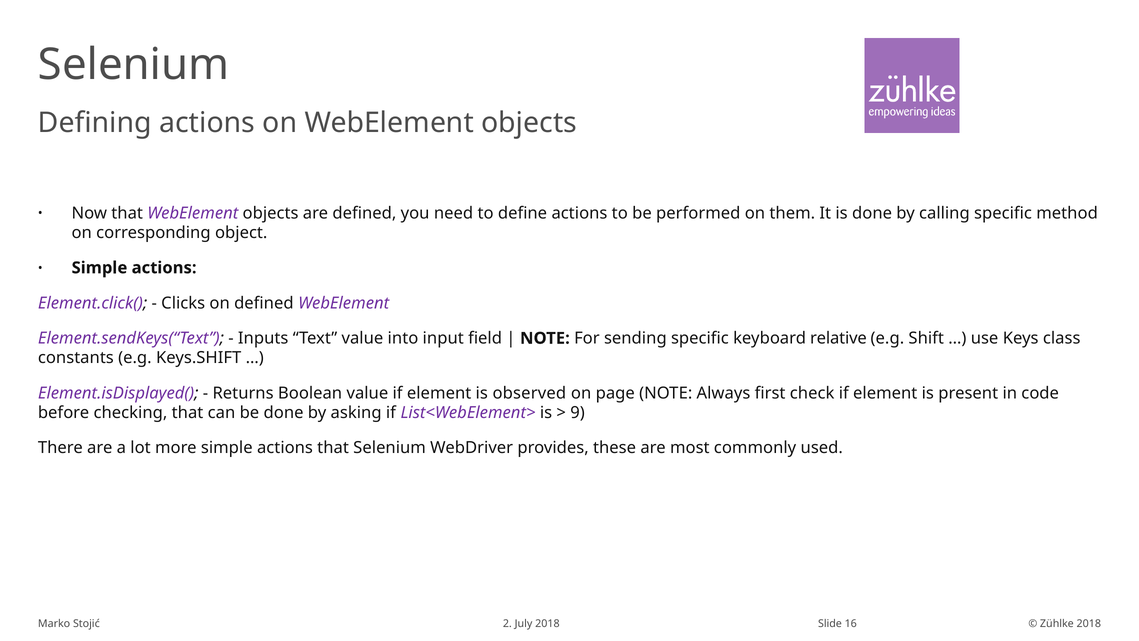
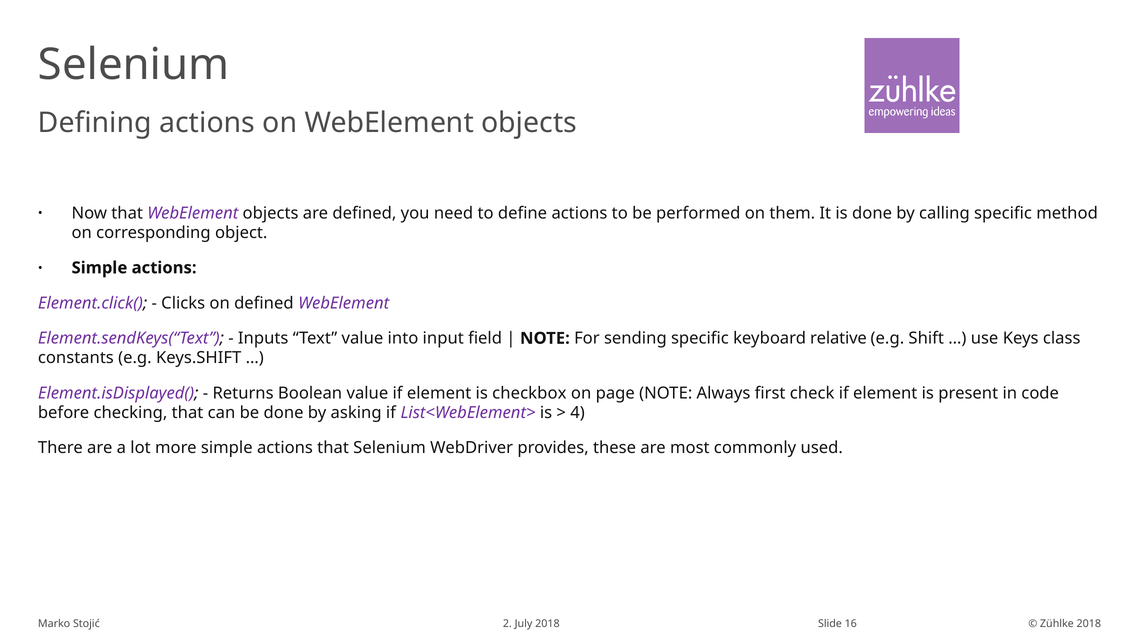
observed: observed -> checkbox
9: 9 -> 4
